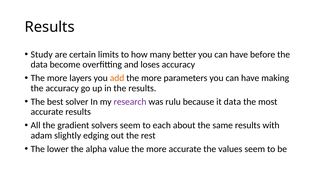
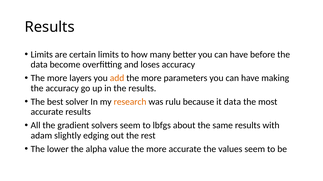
Study at (42, 55): Study -> Limits
research colour: purple -> orange
each: each -> lbfgs
